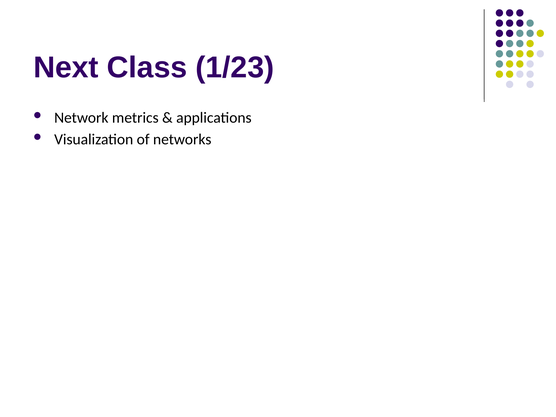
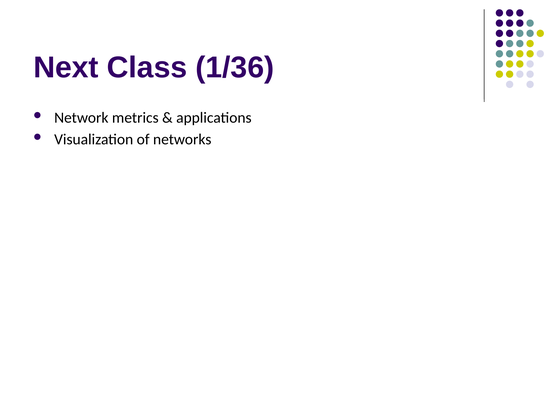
1/23: 1/23 -> 1/36
